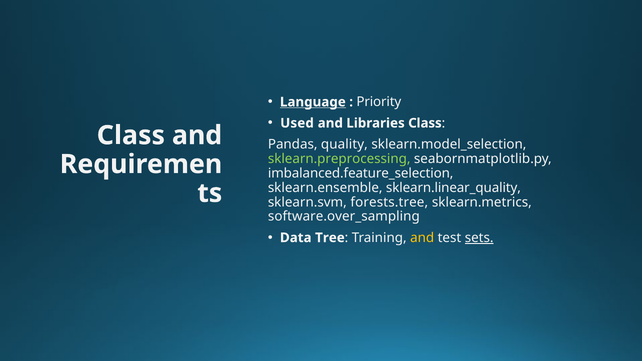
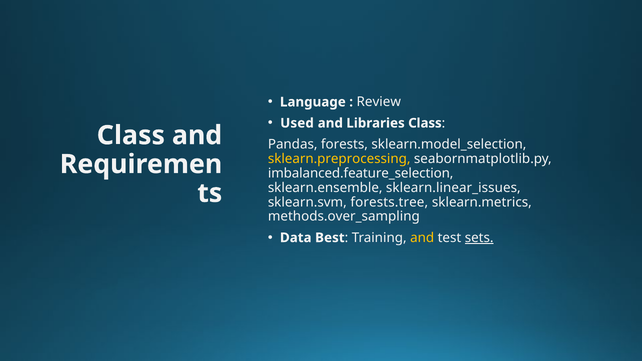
Language underline: present -> none
Priority: Priority -> Review
quality: quality -> forests
sklearn.preprocessing colour: light green -> yellow
sklearn.linear_quality: sklearn.linear_quality -> sklearn.linear_issues
software.over_sampling: software.over_sampling -> methods.over_sampling
Tree: Tree -> Best
